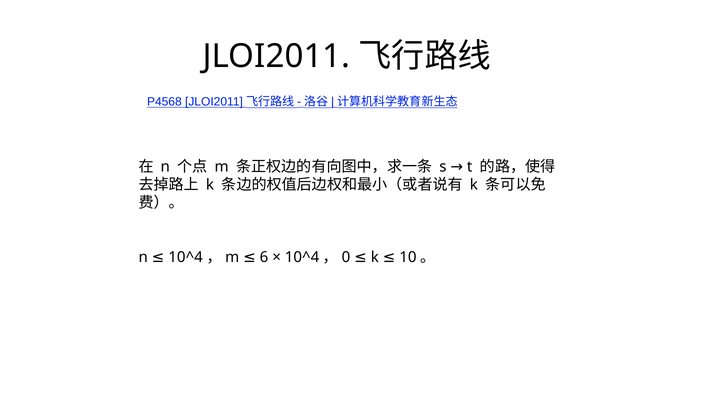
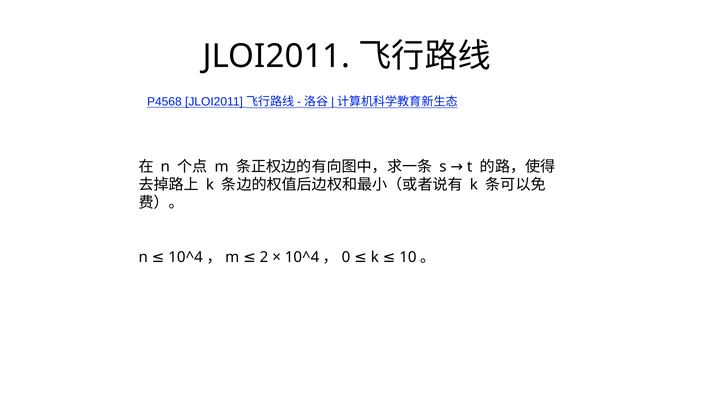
6: 6 -> 2
